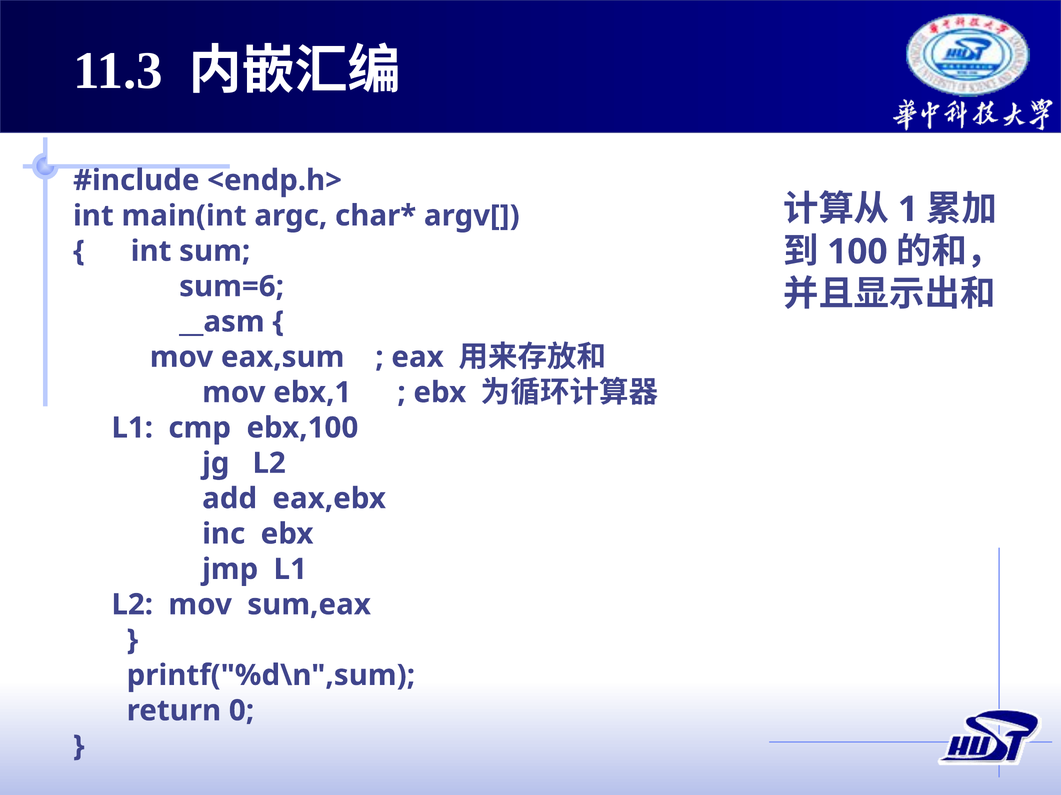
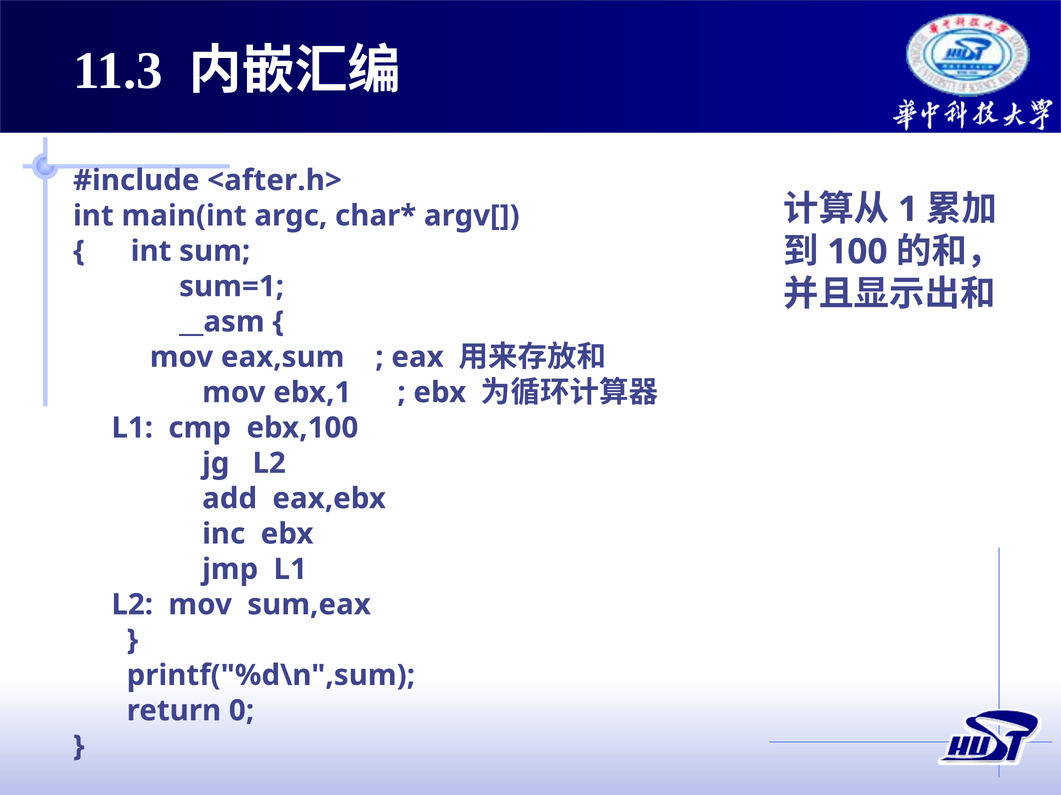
<endp.h>: <endp.h> -> <after.h>
sum=6: sum=6 -> sum=1
